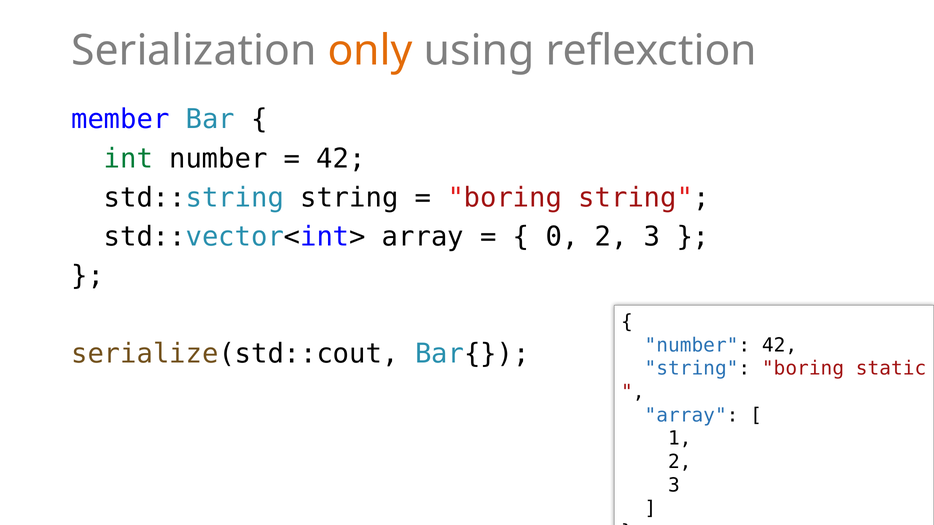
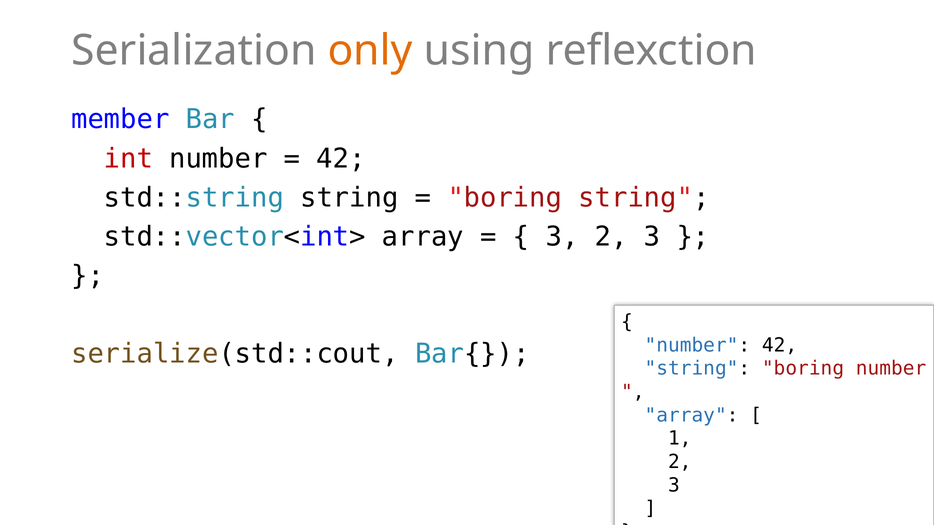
int colour: green -> red
0 at (562, 237): 0 -> 3
boring static: static -> number
